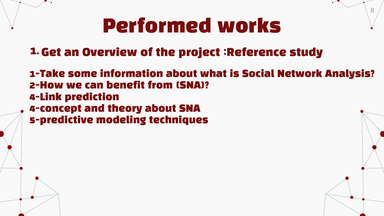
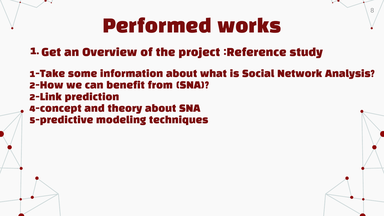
4-Link: 4-Link -> 2-Link
